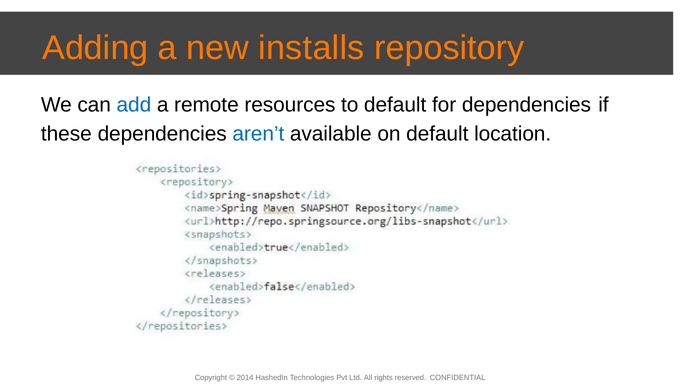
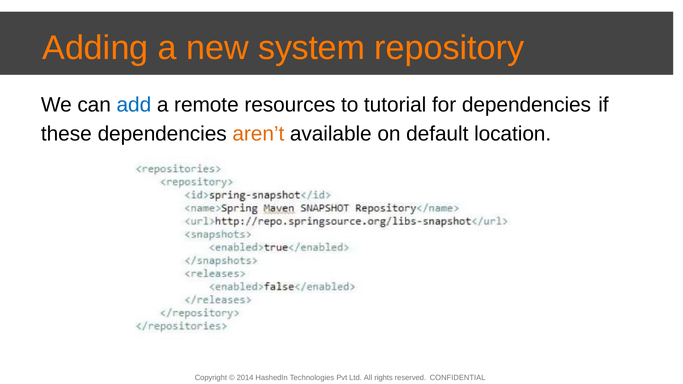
installs: installs -> system
to default: default -> tutorial
aren’t colour: blue -> orange
